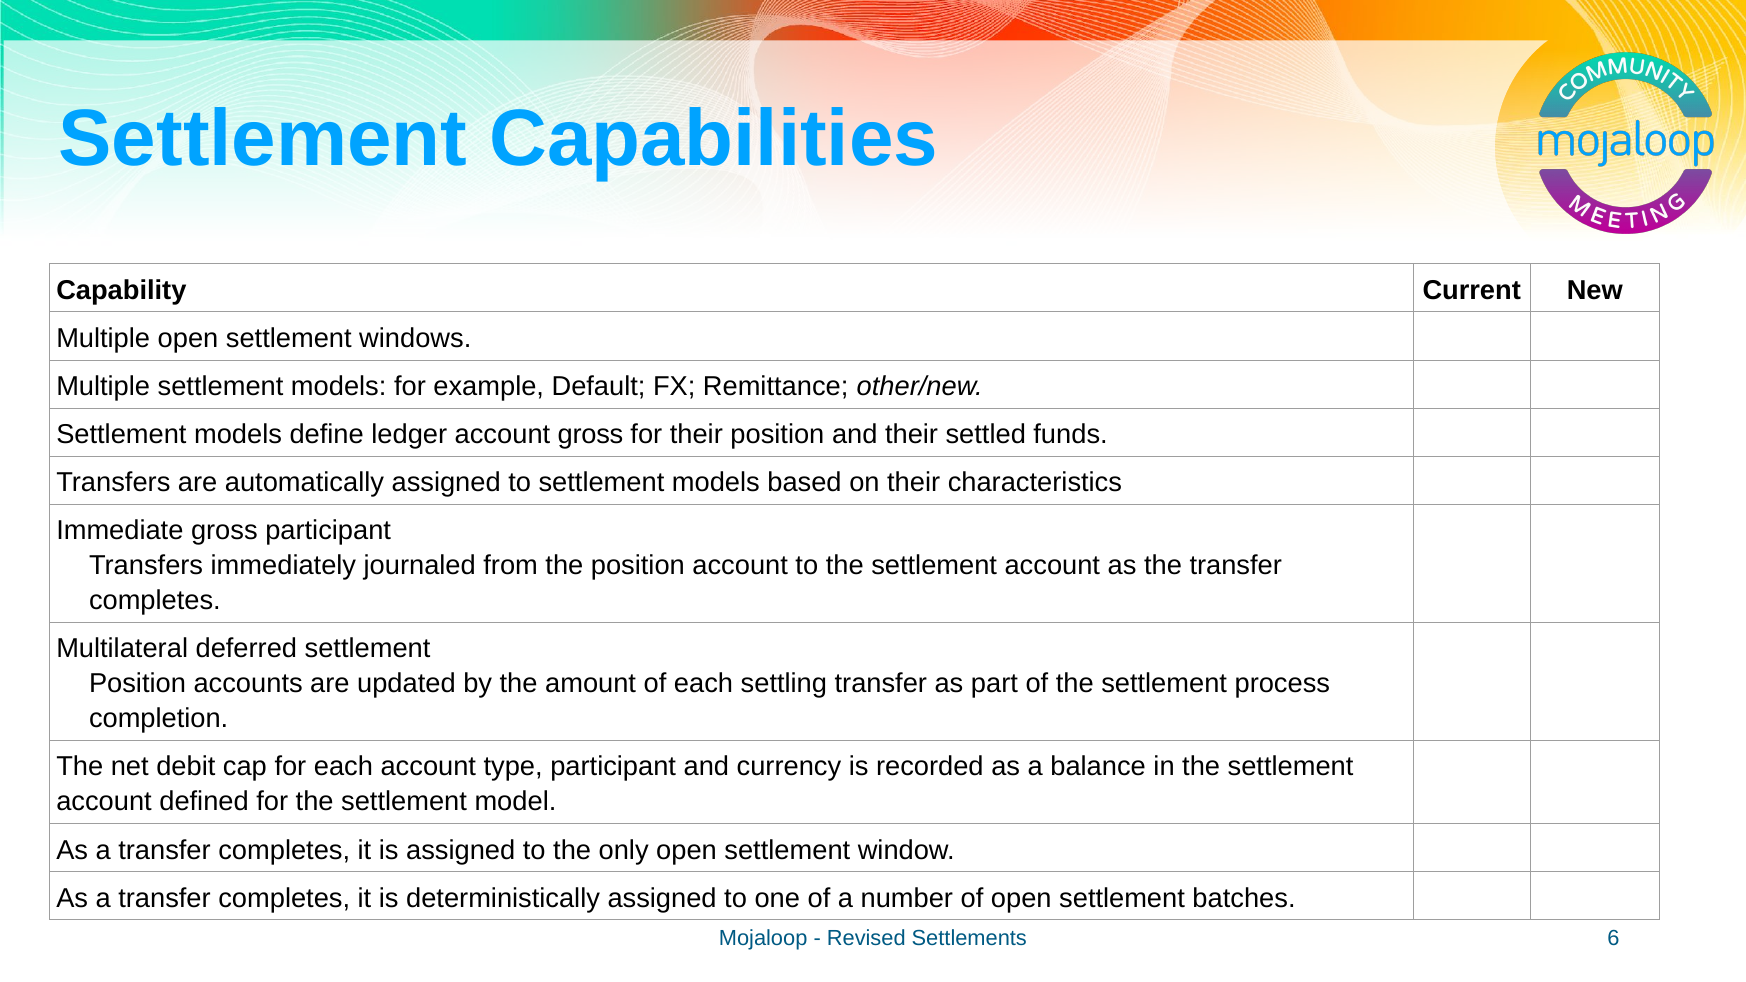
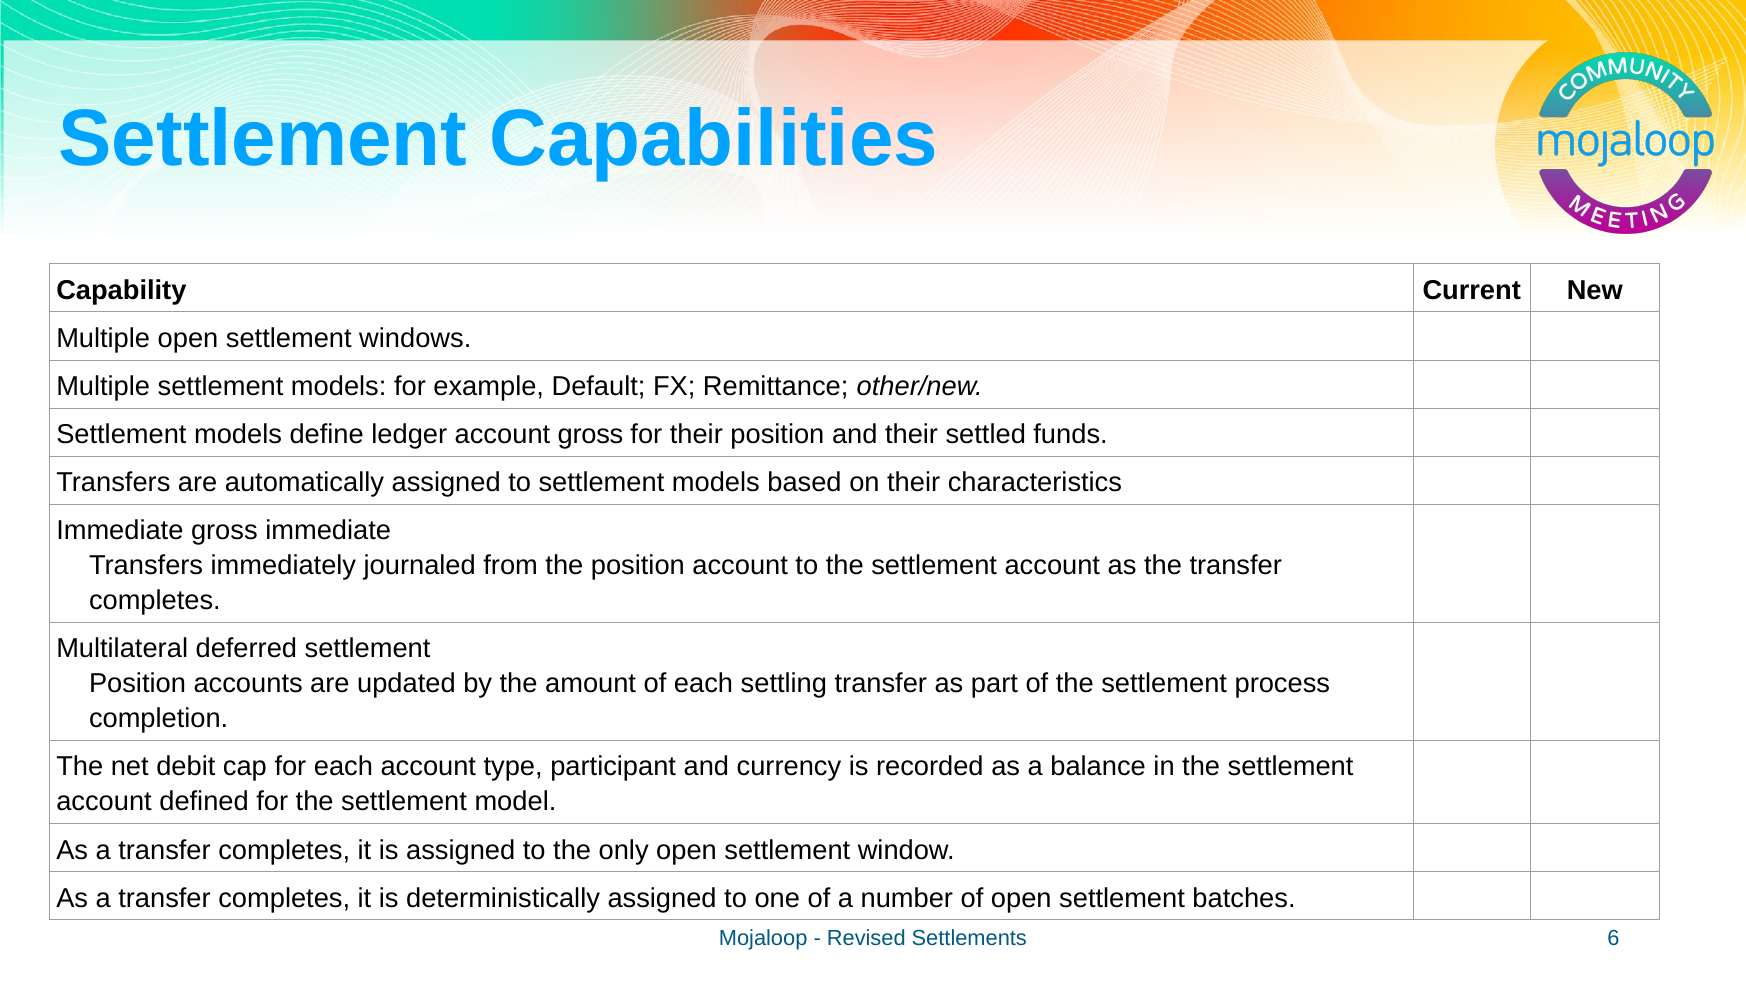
gross participant: participant -> immediate
